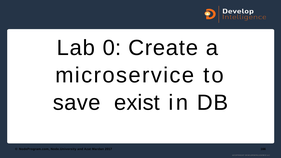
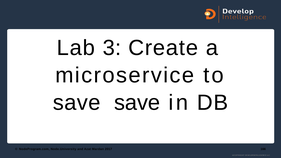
0: 0 -> 3
save exist: exist -> save
